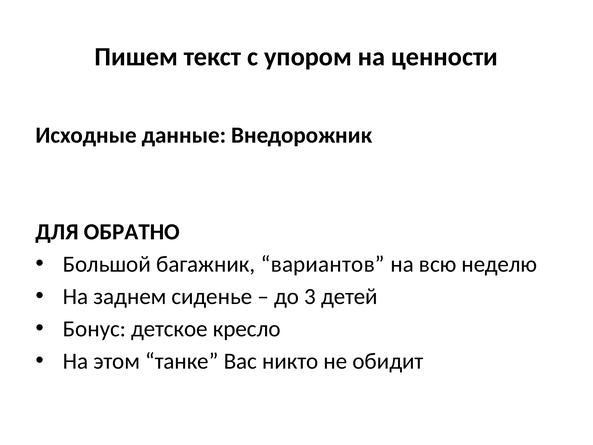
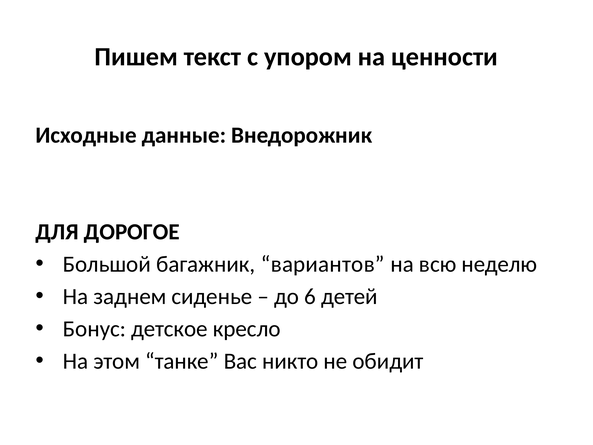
ОБРАТНО: ОБРАТНО -> ДОРОГОЕ
3: 3 -> 6
